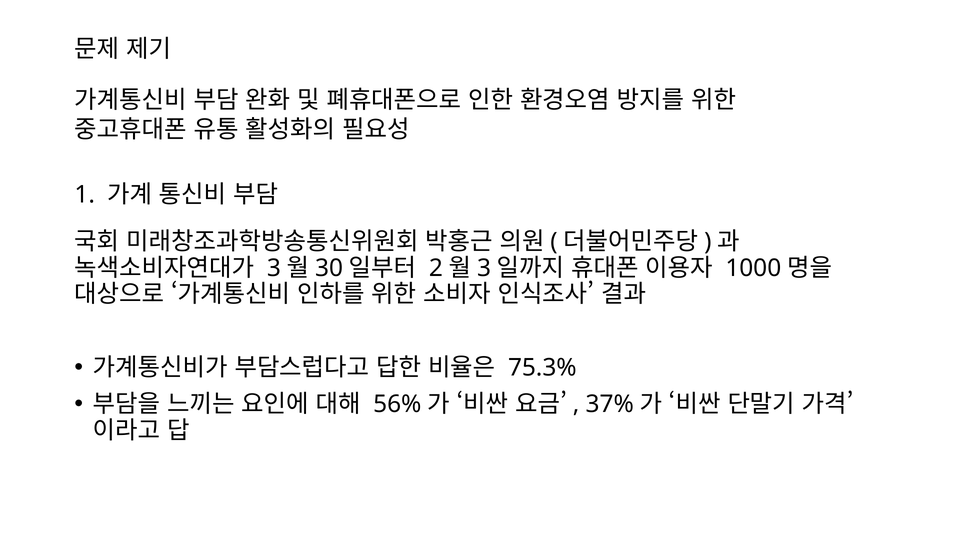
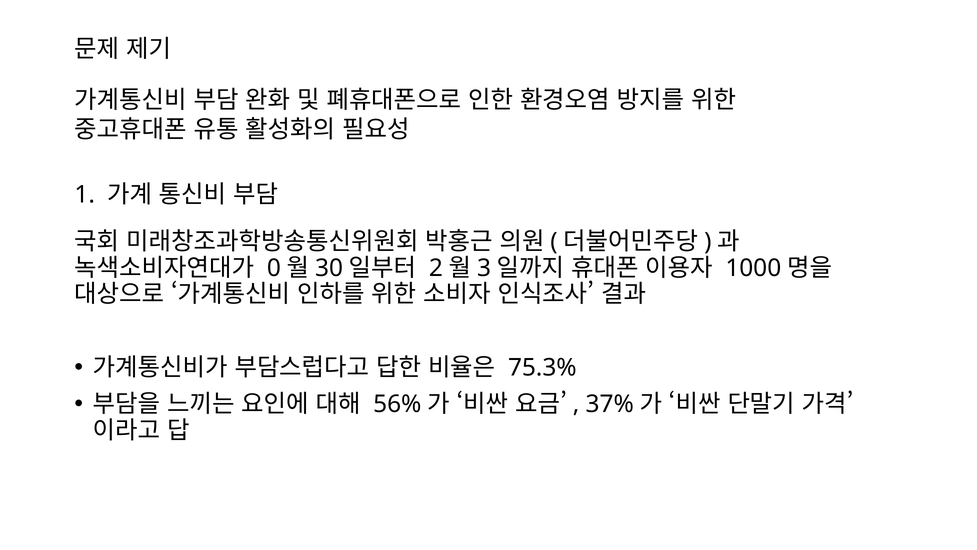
3 at (274, 268): 3 -> 0
